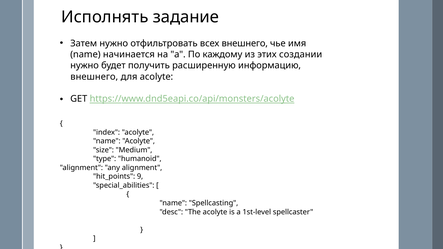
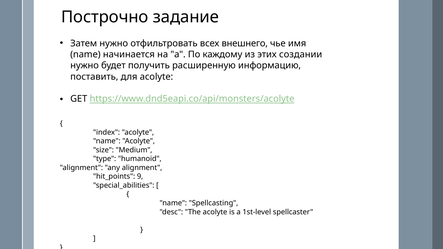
Исполнять: Исполнять -> Построчно
внешнего at (94, 77): внешнего -> поставить
